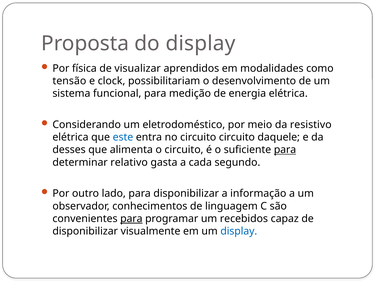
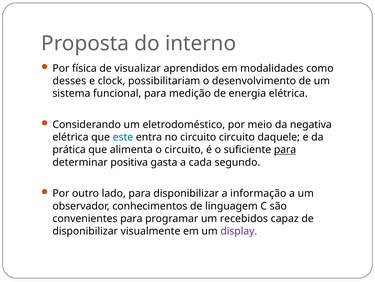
do display: display -> interno
tensão: tensão -> desses
resistivo: resistivo -> negativa
desses: desses -> prática
relativo: relativo -> positiva
para at (131, 218) underline: present -> none
display at (239, 231) colour: blue -> purple
